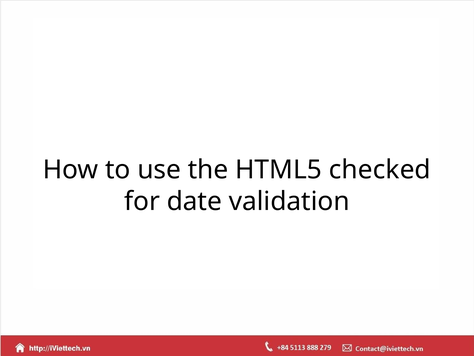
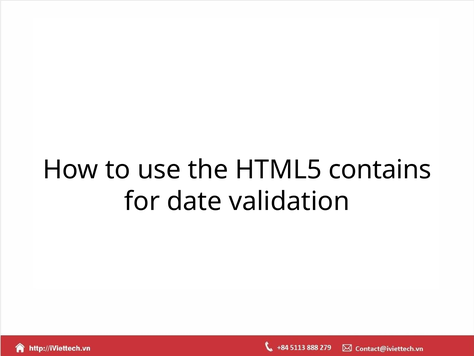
checked: checked -> contains
